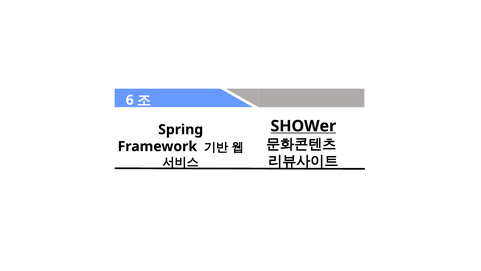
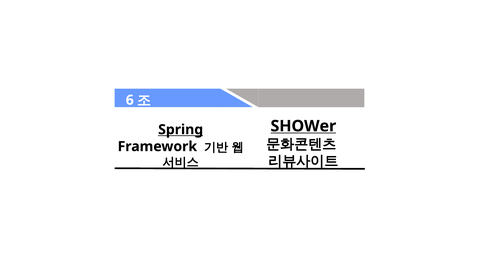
Spring underline: none -> present
